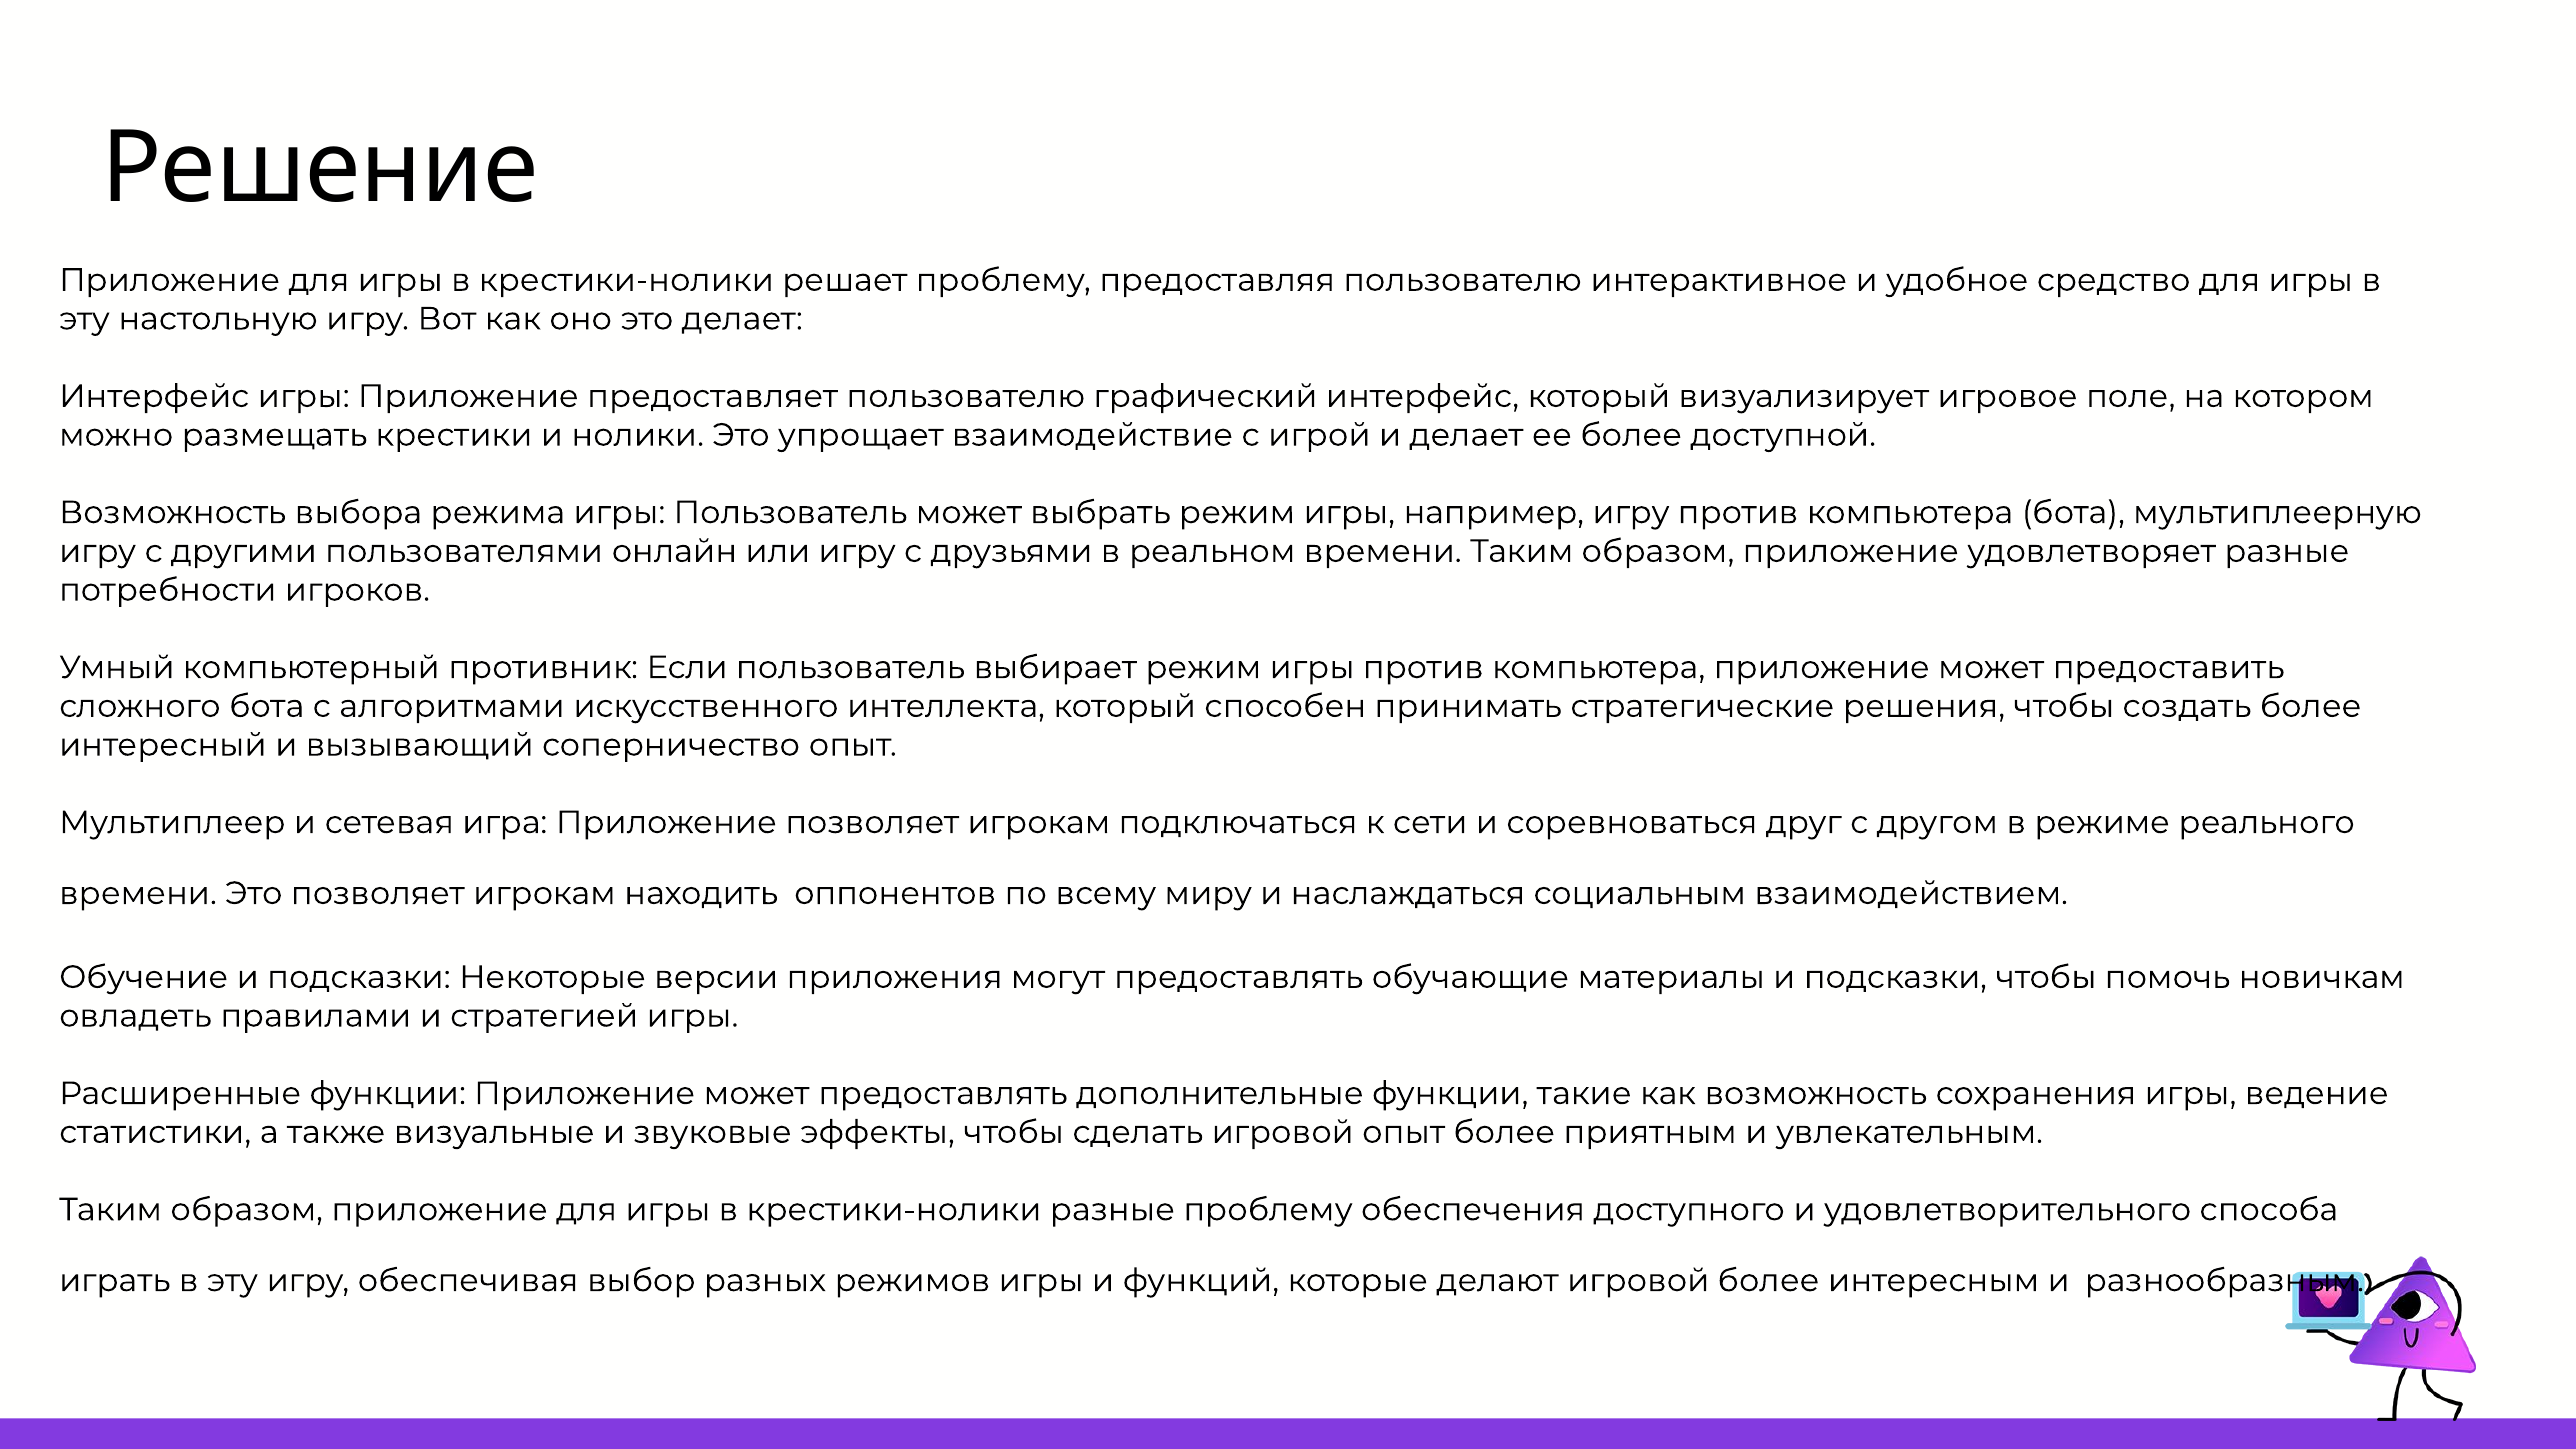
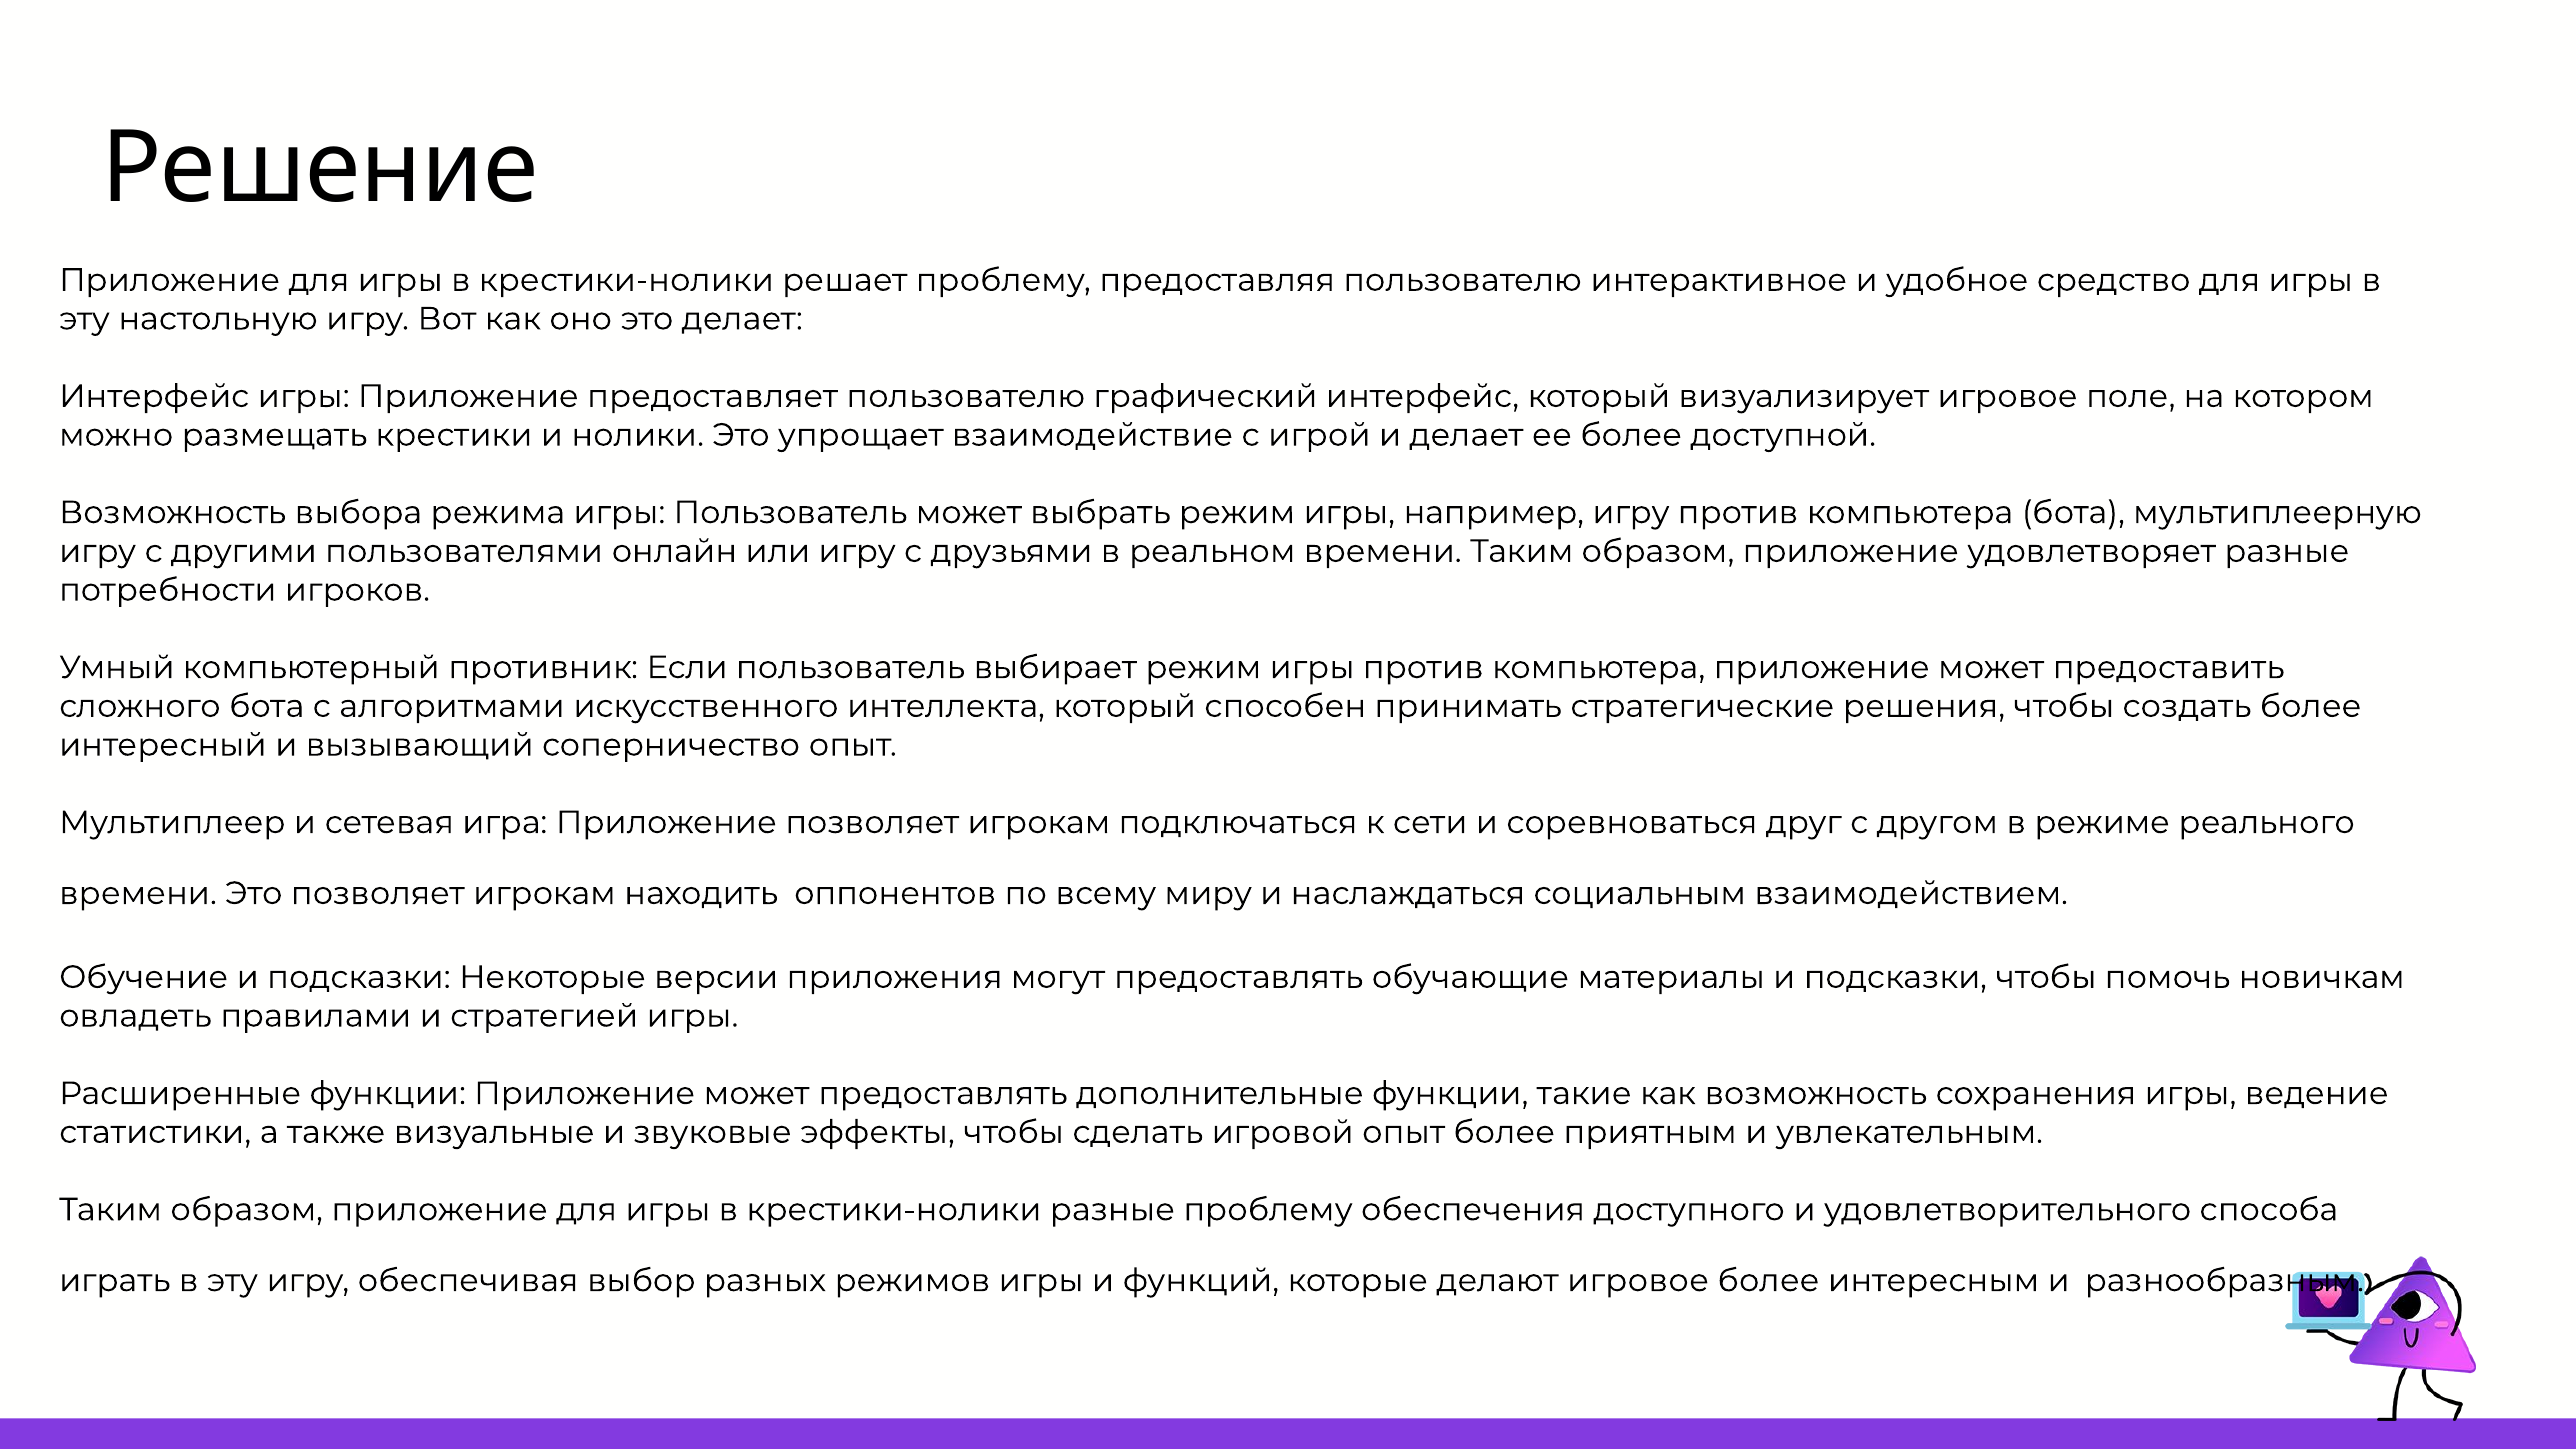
делают игровой: игровой -> игровое
